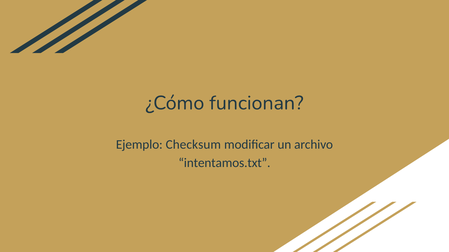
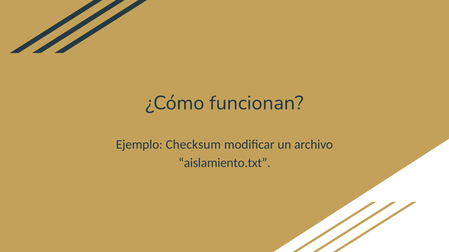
intentamos.txt: intentamos.txt -> aislamiento.txt
